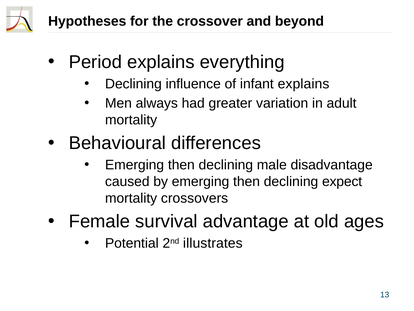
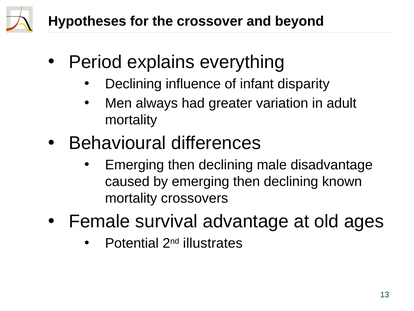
infant explains: explains -> disparity
expect: expect -> known
